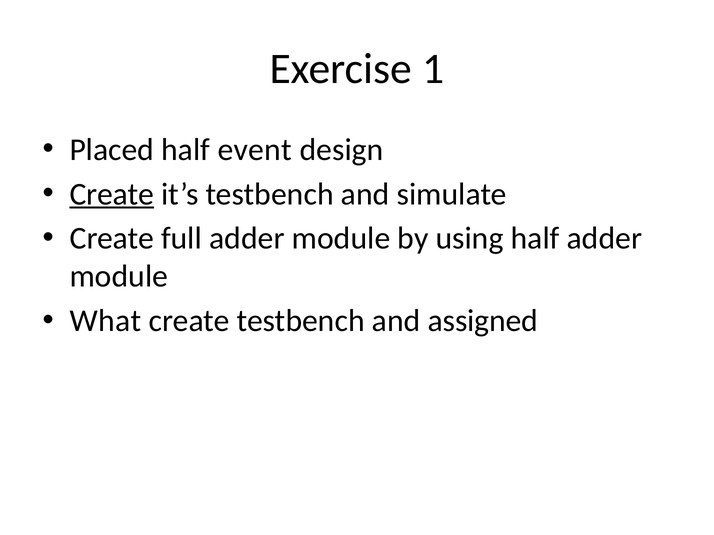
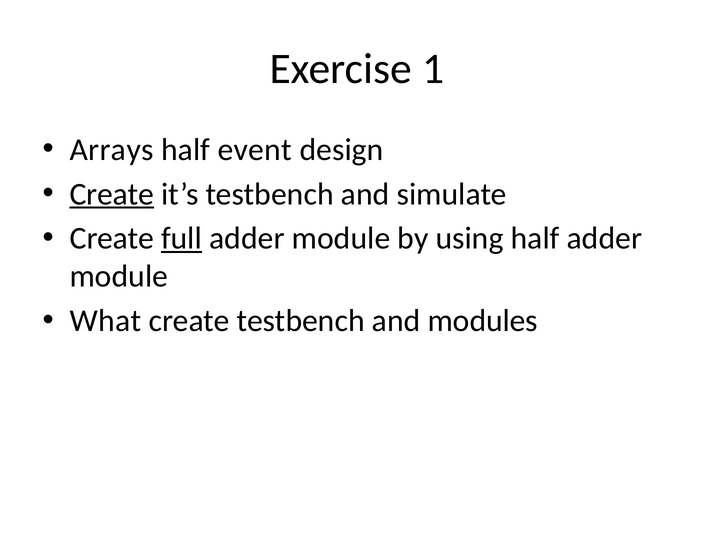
Placed: Placed -> Arrays
full underline: none -> present
assigned: assigned -> modules
